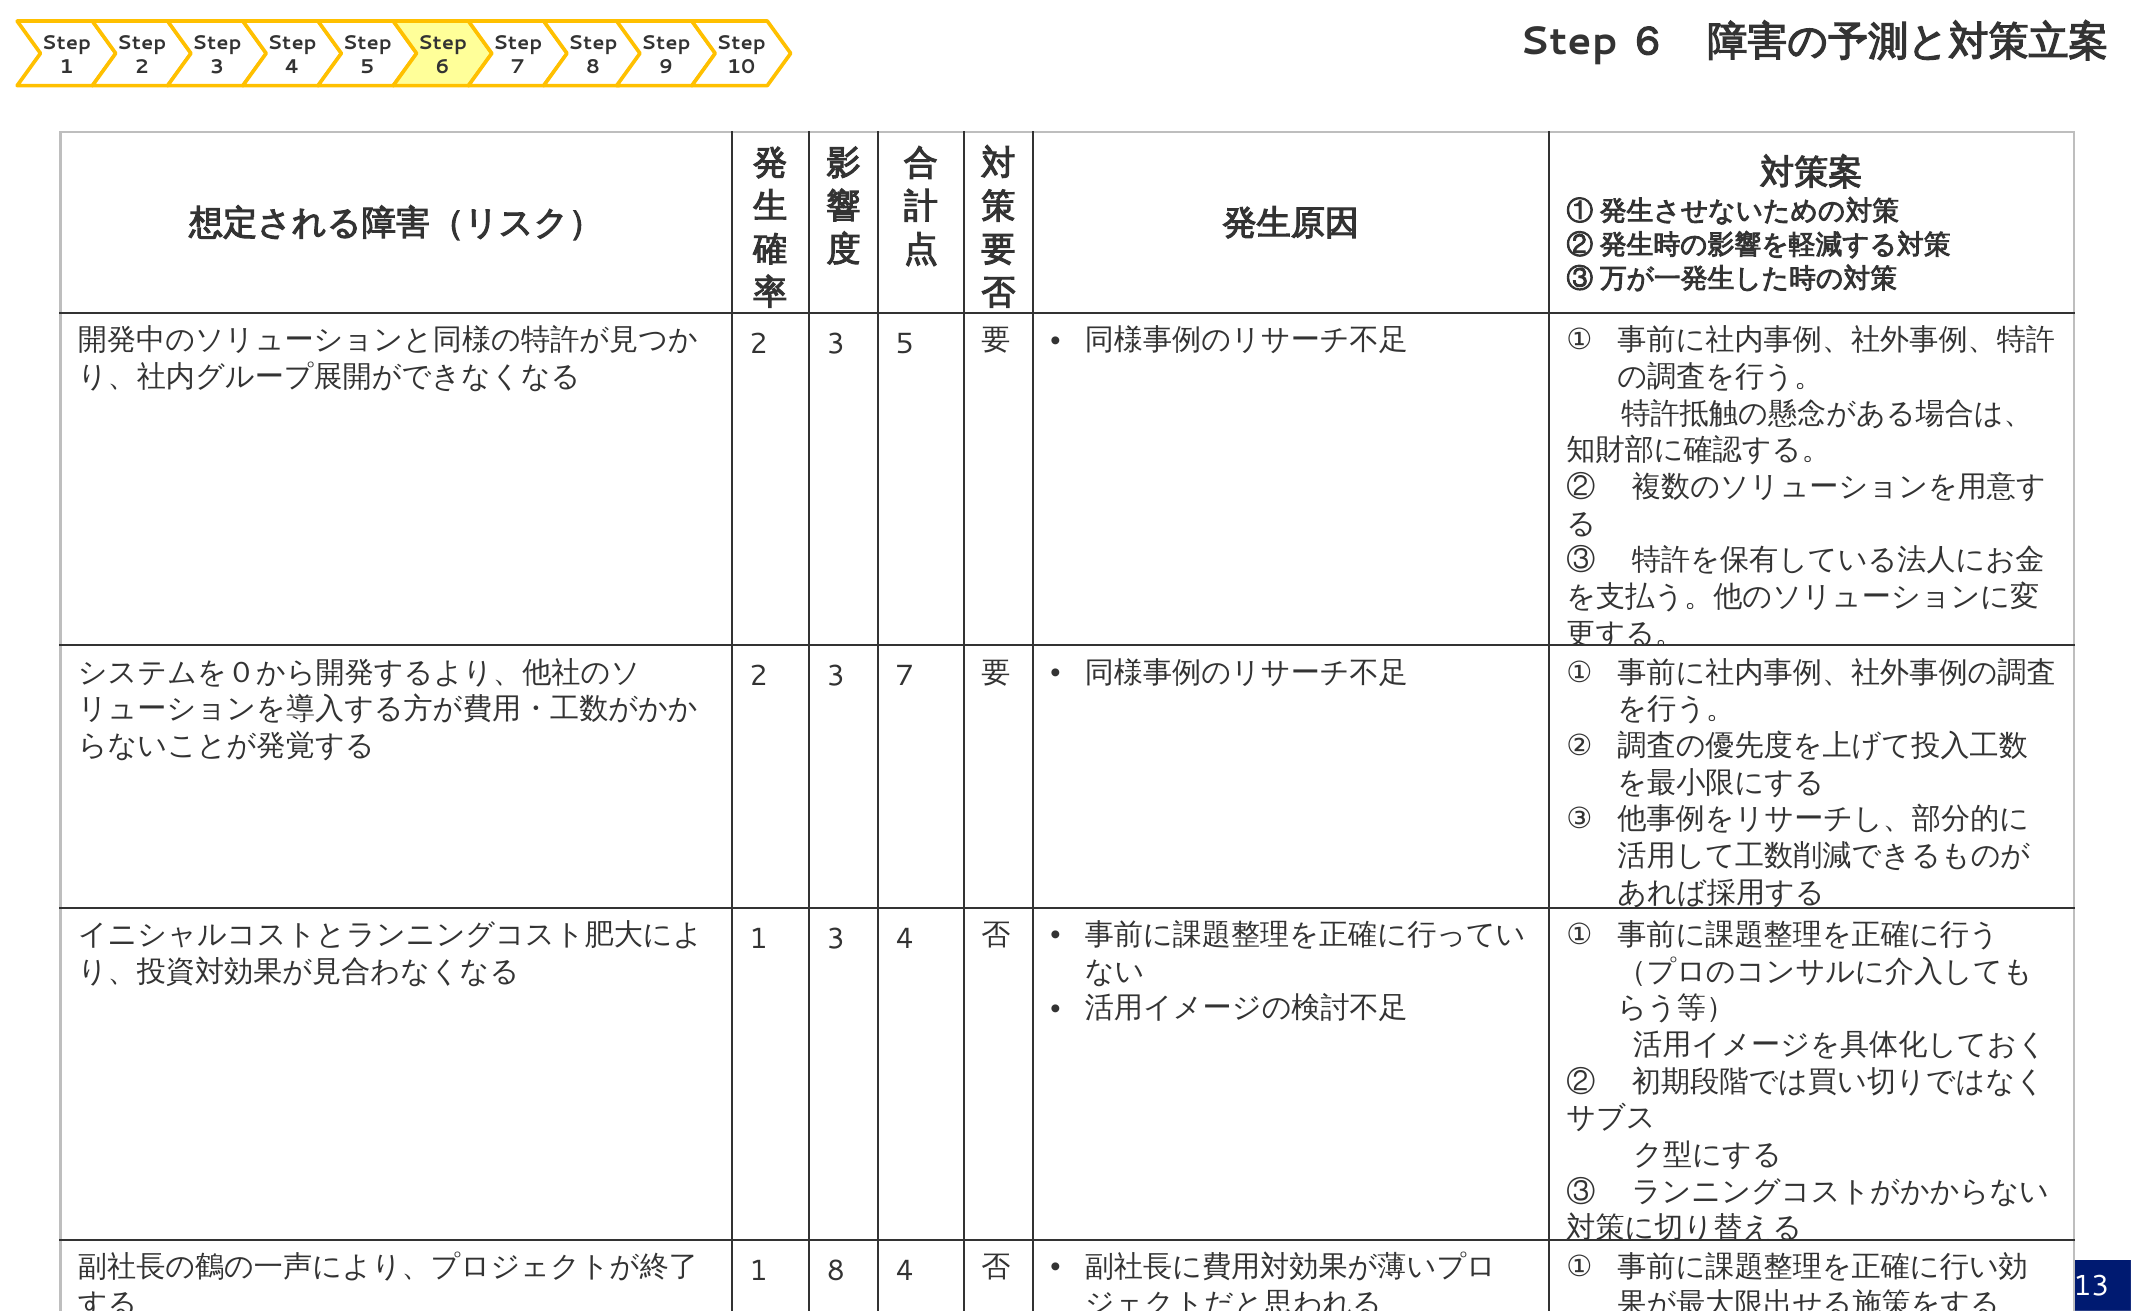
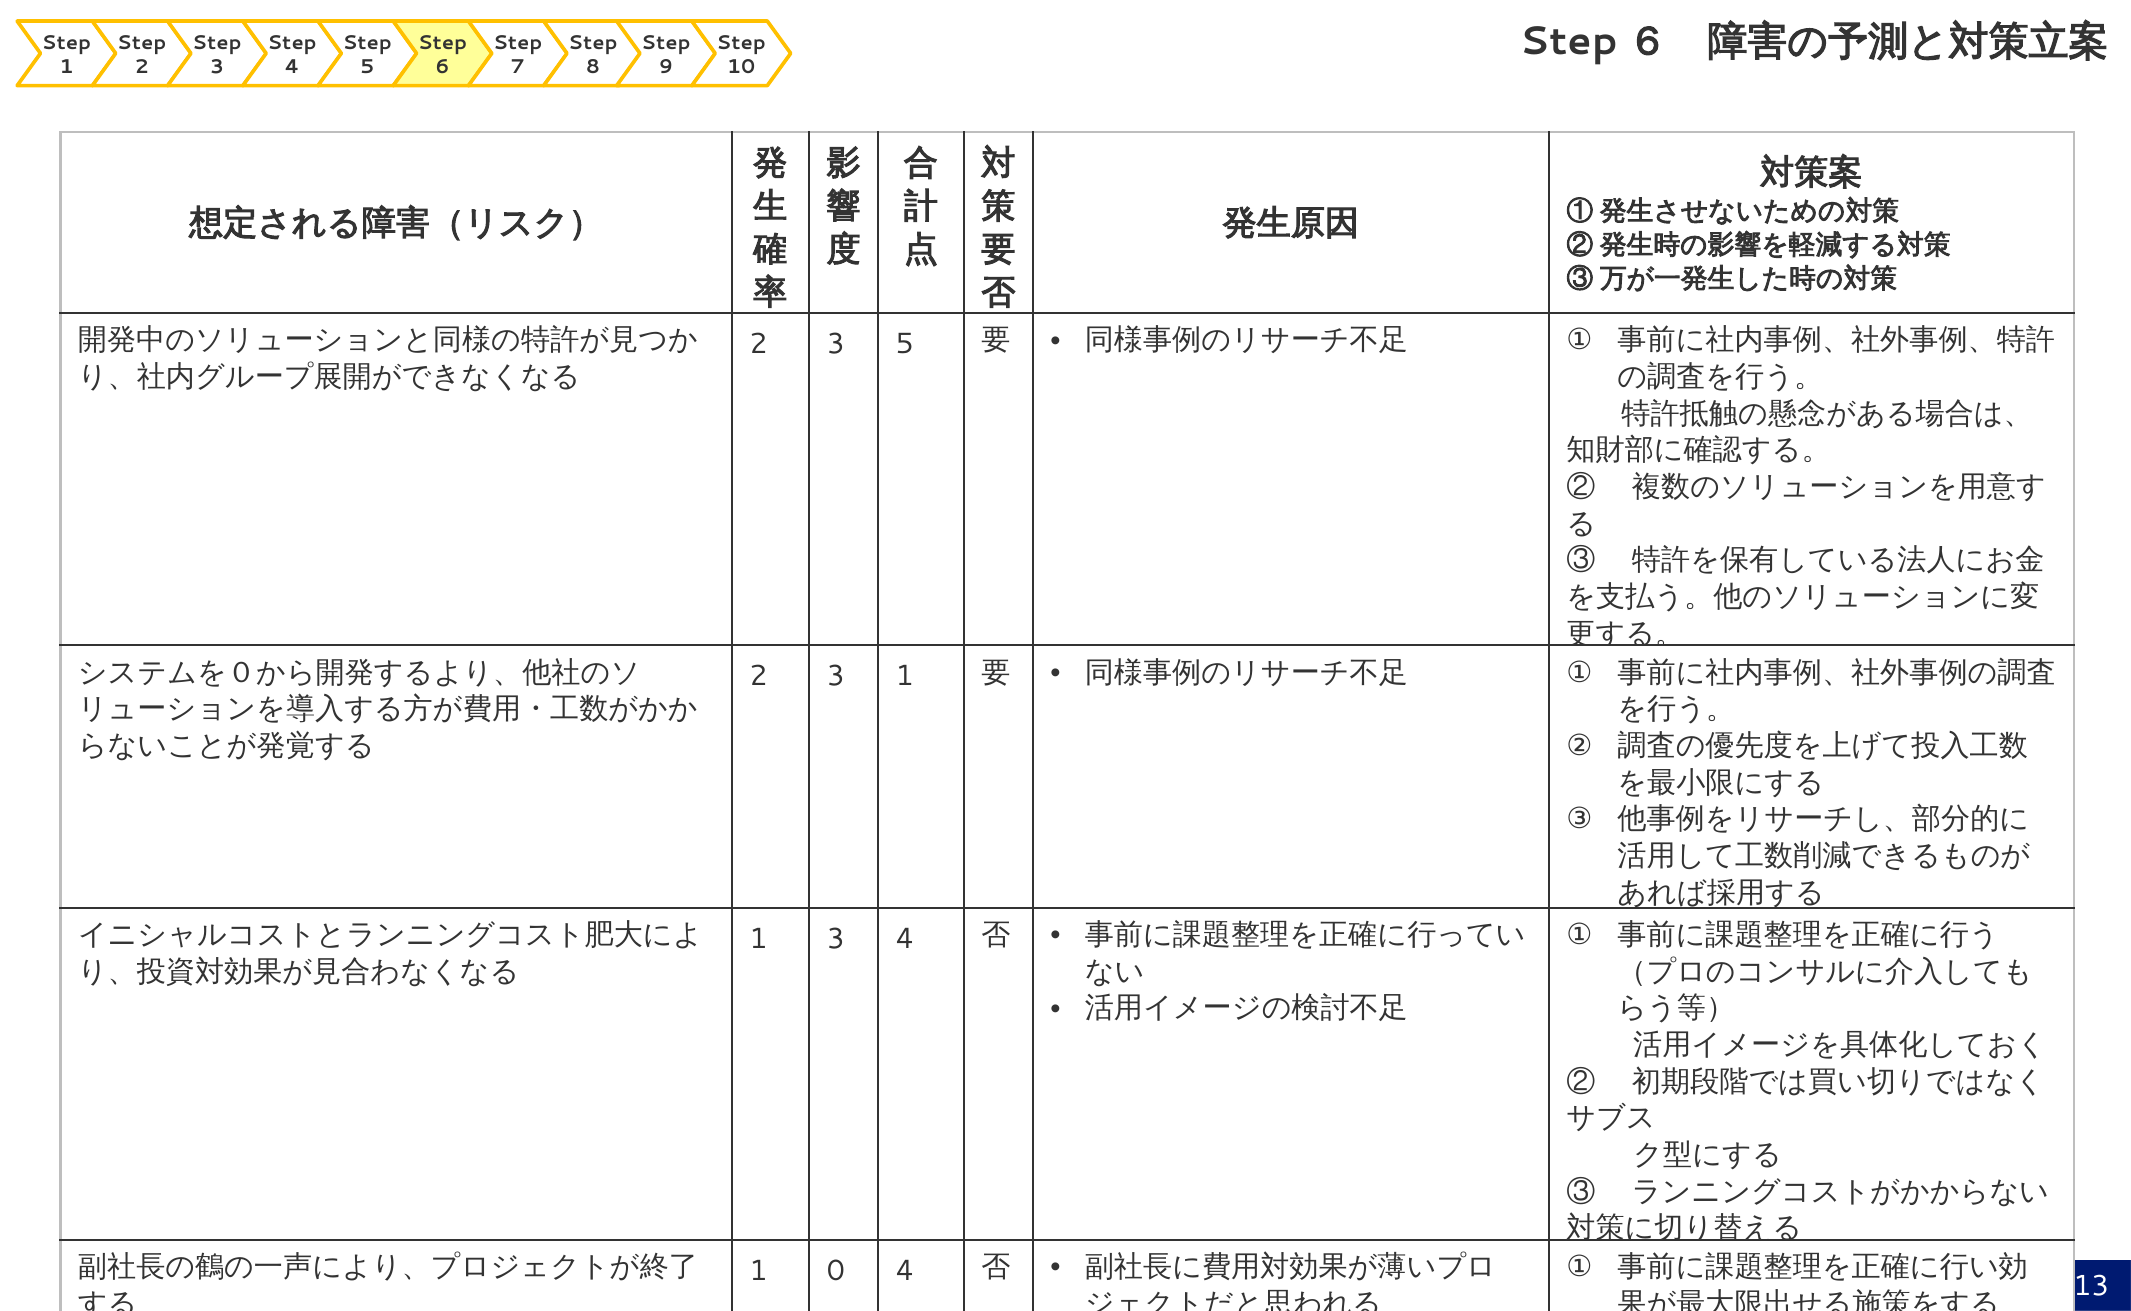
3 7: 7 -> 1
1 8: 8 -> 0
